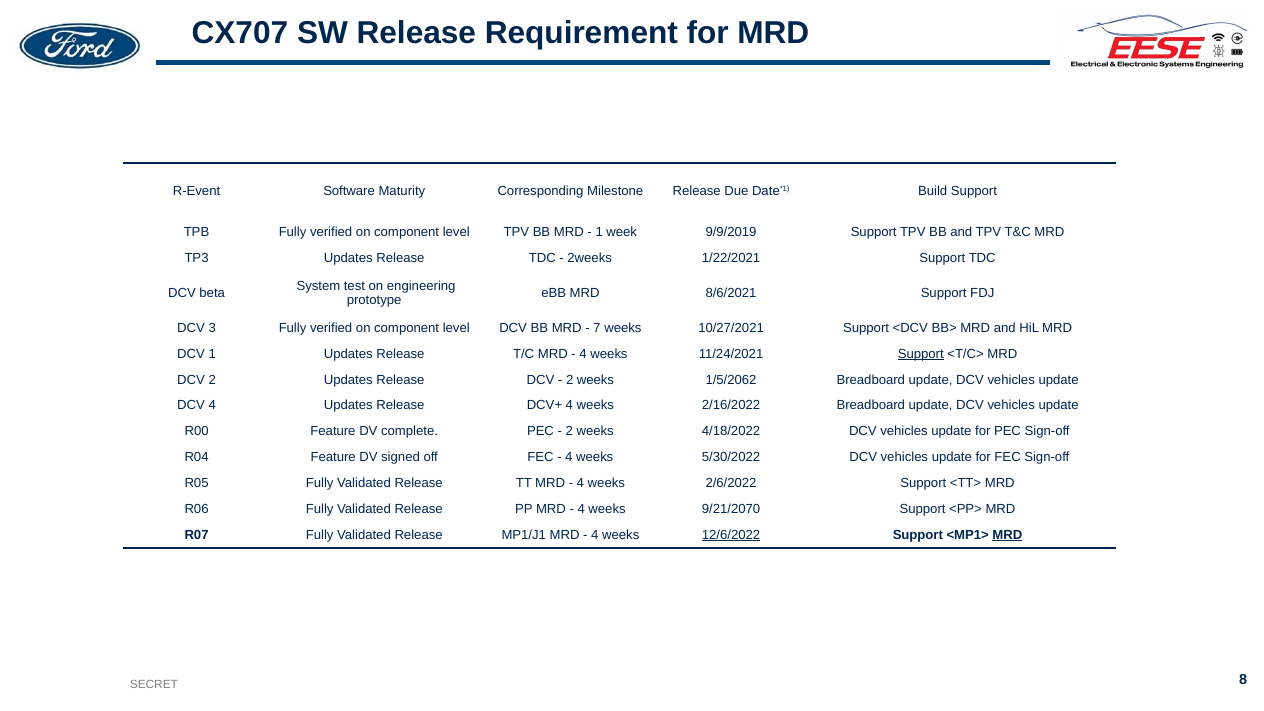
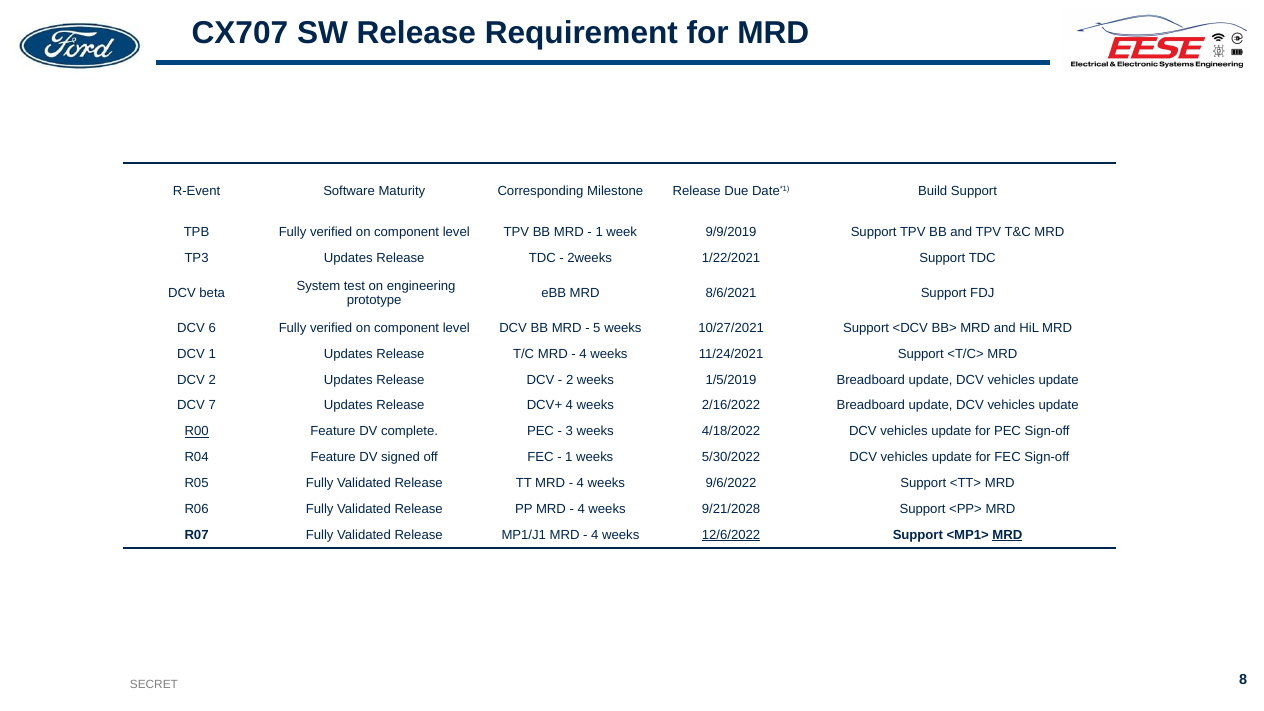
3: 3 -> 6
7: 7 -> 5
Support at (921, 354) underline: present -> none
1/5/2062: 1/5/2062 -> 1/5/2019
DCV 4: 4 -> 7
R00 underline: none -> present
2 at (569, 432): 2 -> 3
4 at (569, 457): 4 -> 1
2/6/2022: 2/6/2022 -> 9/6/2022
9/21/2070: 9/21/2070 -> 9/21/2028
